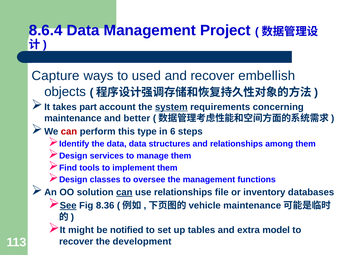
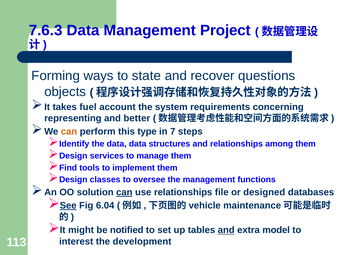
8.6.4: 8.6.4 -> 7.6.3
Capture: Capture -> Forming
used: used -> state
embellish: embellish -> questions
part: part -> fuel
system underline: present -> none
maintenance at (73, 118): maintenance -> representing
can at (69, 132) colour: red -> orange
6: 6 -> 7
inventory: inventory -> designed
8.36: 8.36 -> 6.04
and at (226, 230) underline: none -> present
recover at (76, 241): recover -> interest
